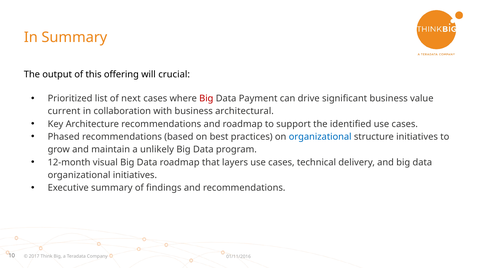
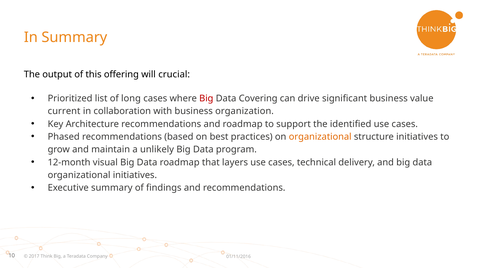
next: next -> long
Payment: Payment -> Covering
architectural: architectural -> organization
organizational at (320, 137) colour: blue -> orange
